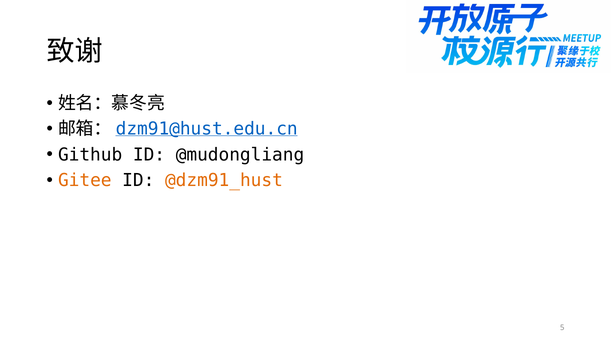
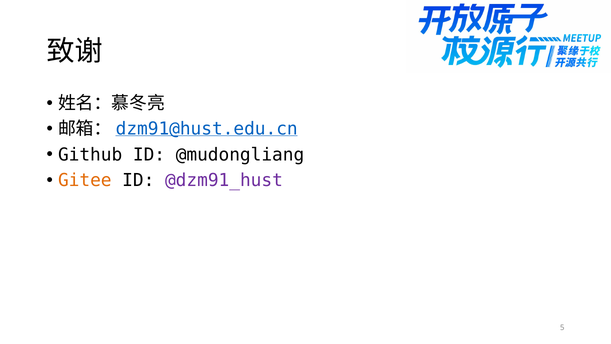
@dzm91_hust colour: orange -> purple
